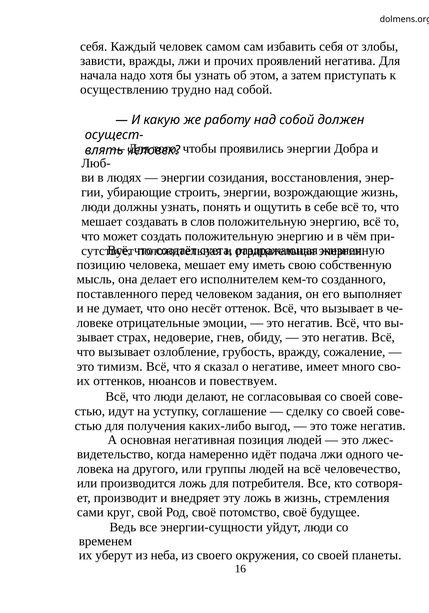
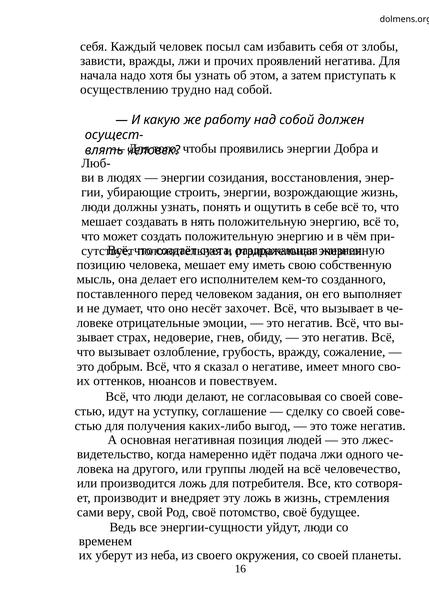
самом: самом -> посыл
слов: слов -> нять
оттенок: оттенок -> захочет
тимизм: тимизм -> добрым
круг: круг -> веру
